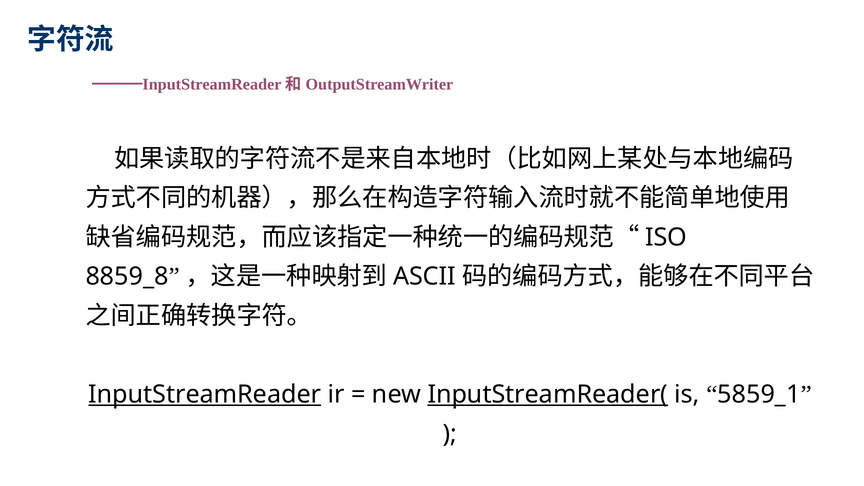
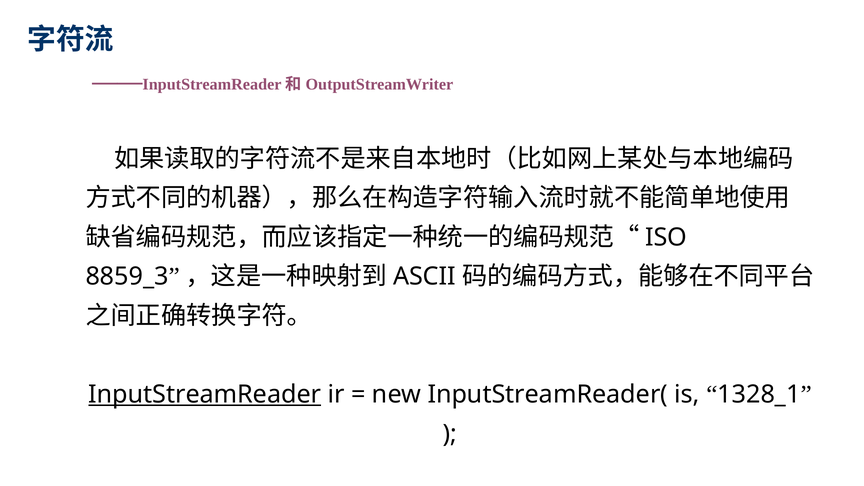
8859_8: 8859_8 -> 8859_3
InputStreamReader( underline: present -> none
5859_1: 5859_1 -> 1328_1
